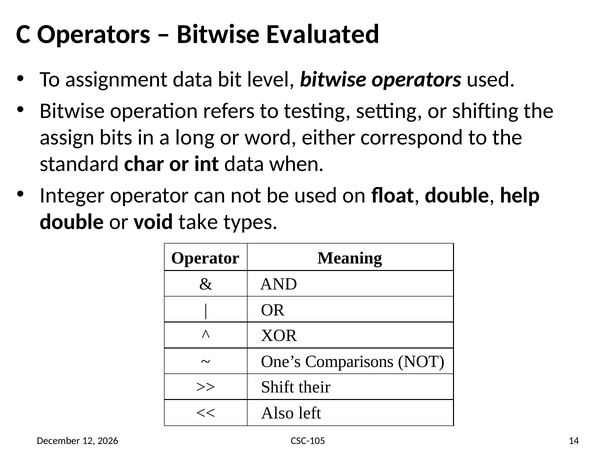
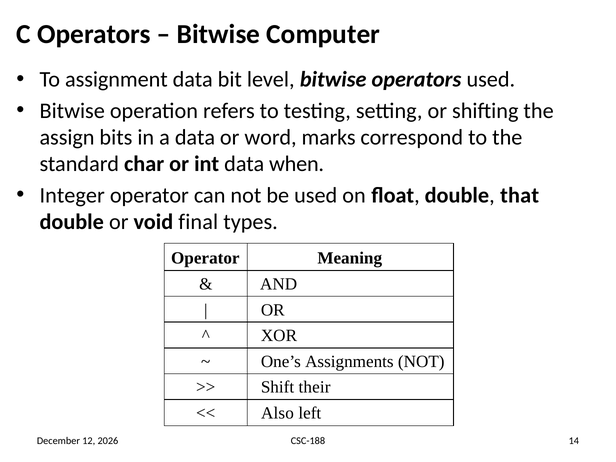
Evaluated: Evaluated -> Computer
a long: long -> data
either: either -> marks
help: help -> that
take: take -> final
Comparisons: Comparisons -> Assignments
CSC-105: CSC-105 -> CSC-188
